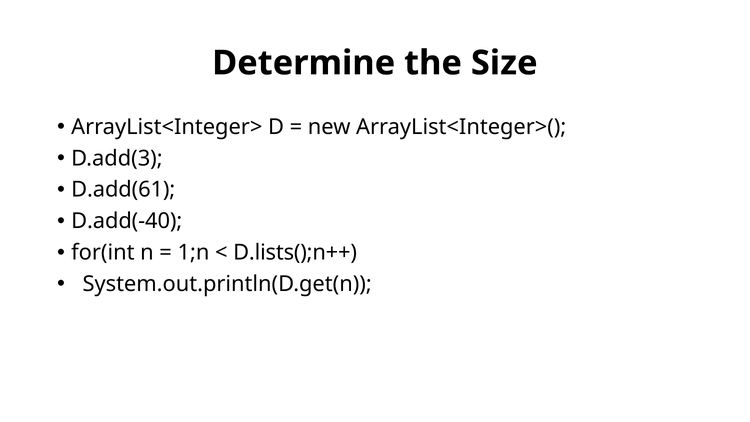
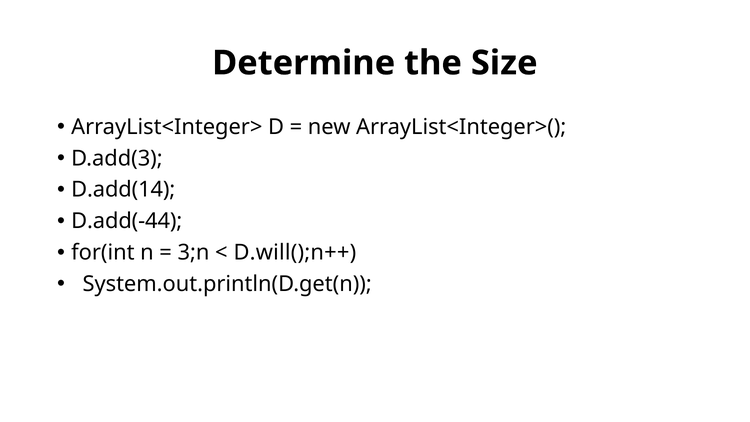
D.add(61: D.add(61 -> D.add(14
D.add(-40: D.add(-40 -> D.add(-44
1;n: 1;n -> 3;n
D.lists();n++: D.lists();n++ -> D.will();n++
